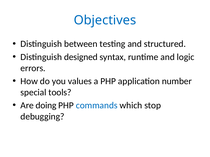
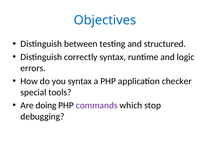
designed: designed -> correctly
you values: values -> syntax
number: number -> checker
commands colour: blue -> purple
